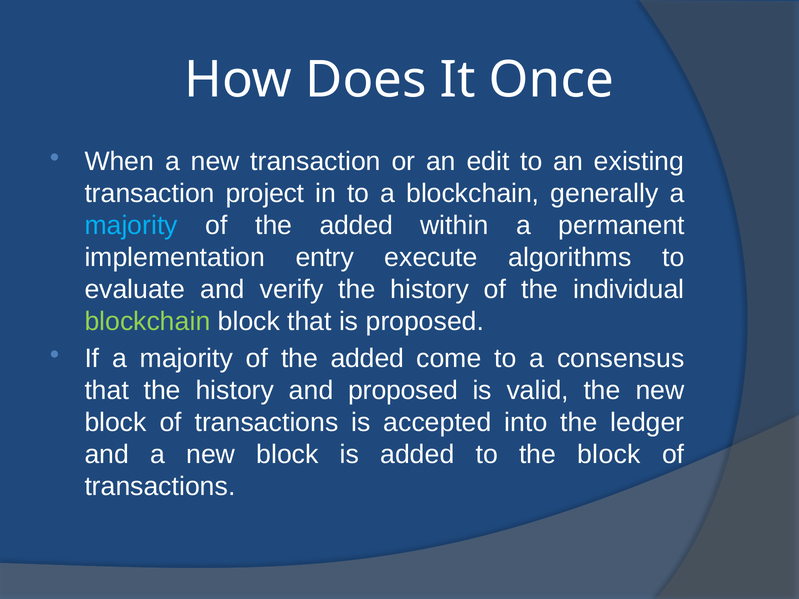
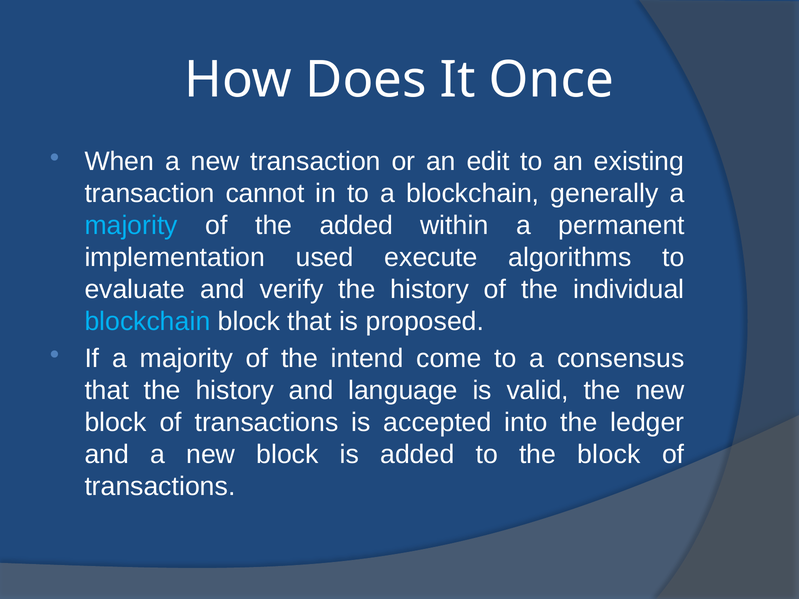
project: project -> cannot
entry: entry -> used
blockchain at (147, 321) colour: light green -> light blue
added at (367, 359): added -> intend
and proposed: proposed -> language
